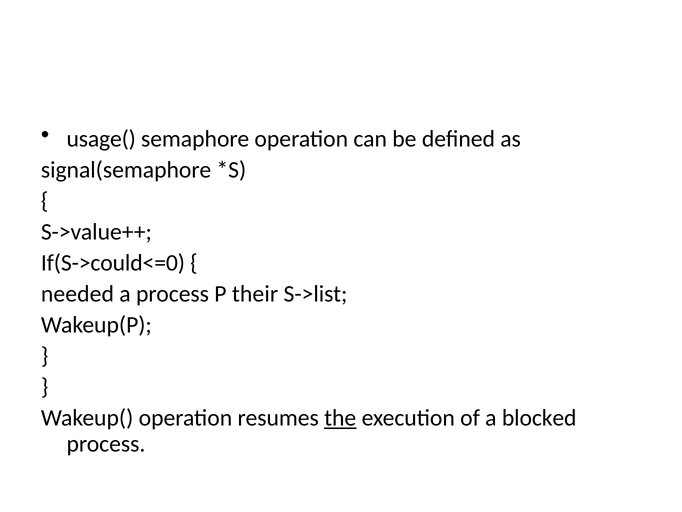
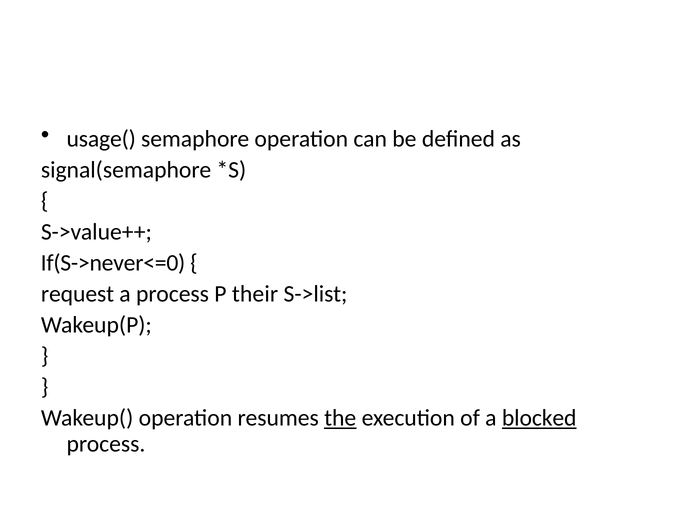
If(S->could<=0: If(S->could<=0 -> If(S->never<=0
needed: needed -> request
blocked underline: none -> present
